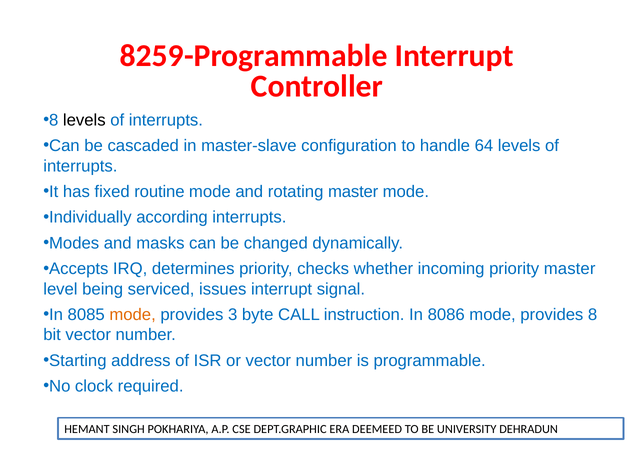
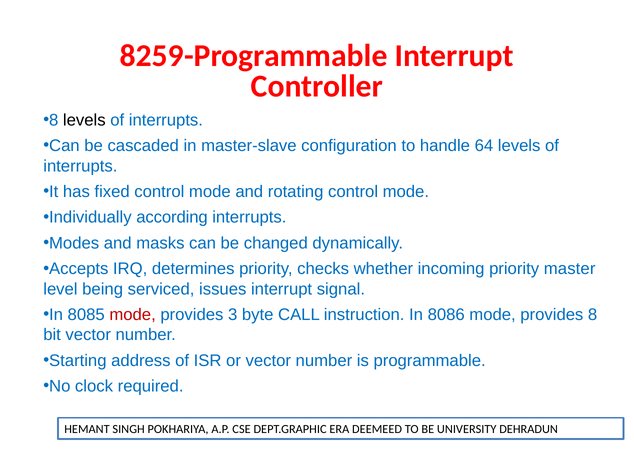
fixed routine: routine -> control
rotating master: master -> control
mode at (133, 314) colour: orange -> red
